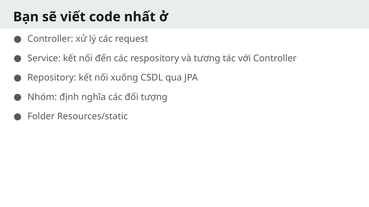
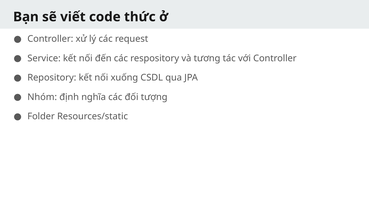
nhất: nhất -> thức
